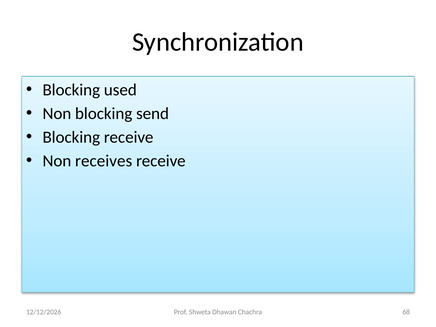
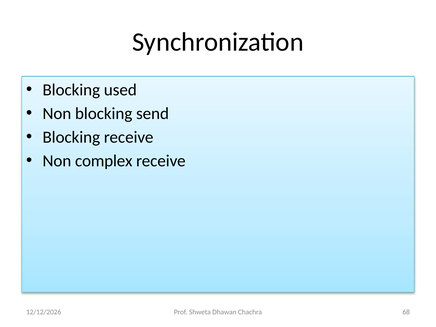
receives: receives -> complex
